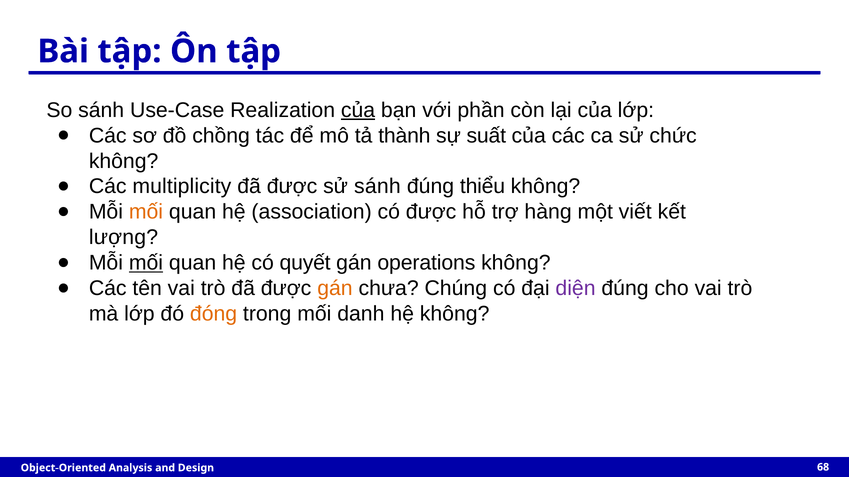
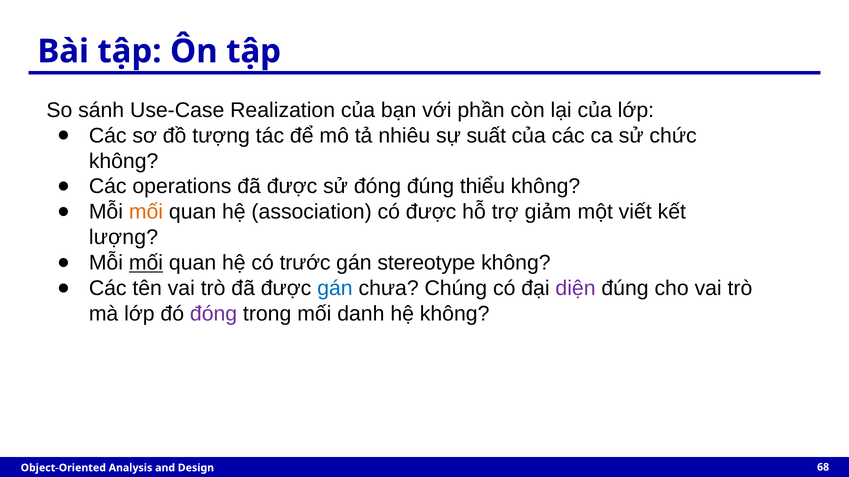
của at (358, 110) underline: present -> none
chồng: chồng -> tượng
thành: thành -> nhiêu
multiplicity: multiplicity -> operations
sử sánh: sánh -> đóng
hàng: hàng -> giảm
quyết: quyết -> trước
operations: operations -> stereotype
gán at (335, 289) colour: orange -> blue
đóng at (214, 314) colour: orange -> purple
